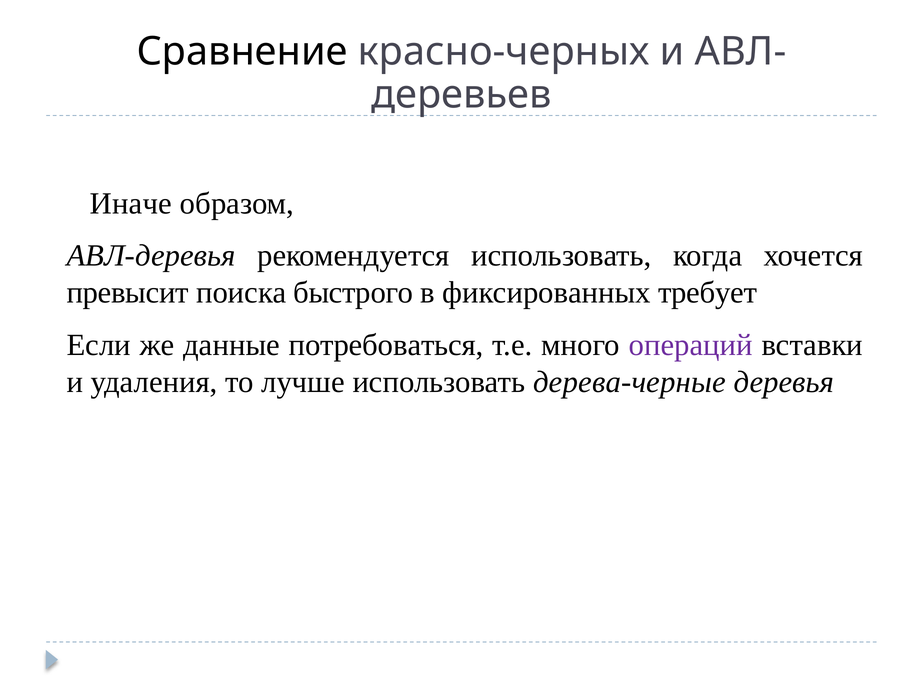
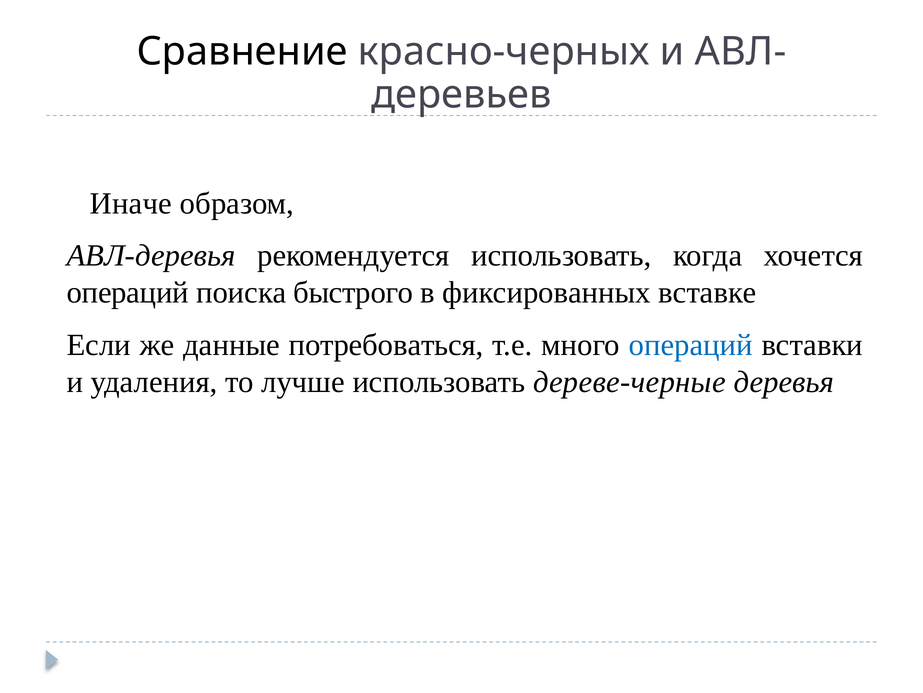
превысит at (128, 292): превысит -> операций
требует: требует -> вставке
операций at (691, 345) colour: purple -> blue
дерева-черные: дерева-черные -> дереве-черные
